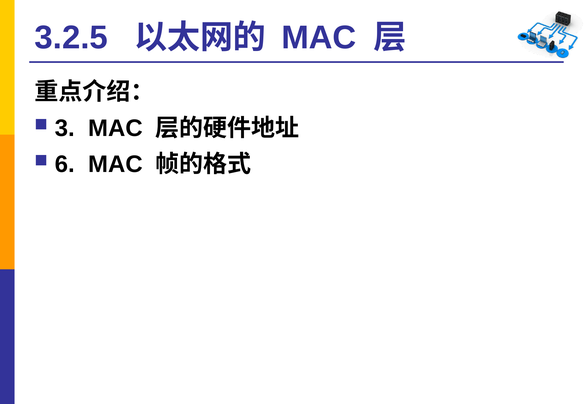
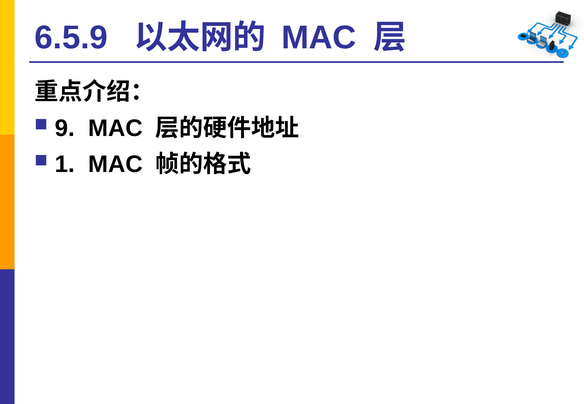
3.2.5: 3.2.5 -> 6.5.9
3: 3 -> 9
6: 6 -> 1
